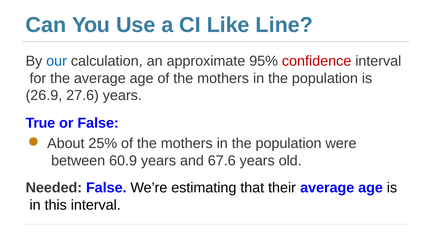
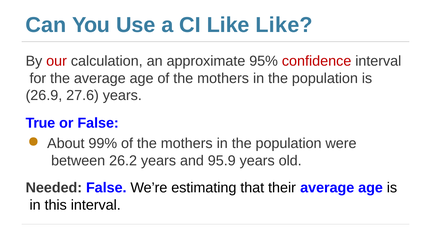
Like Line: Line -> Like
our colour: blue -> red
25%: 25% -> 99%
60.9: 60.9 -> 26.2
67.6: 67.6 -> 95.9
